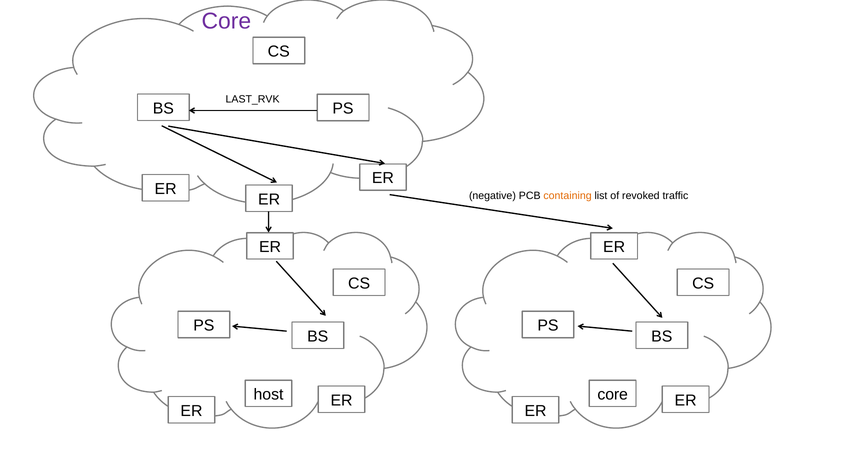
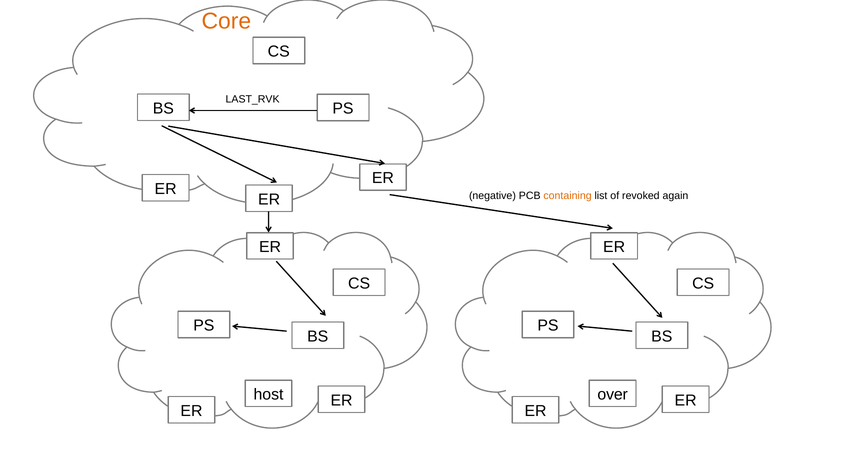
Core at (226, 21) colour: purple -> orange
traffic: traffic -> again
core at (613, 394): core -> over
